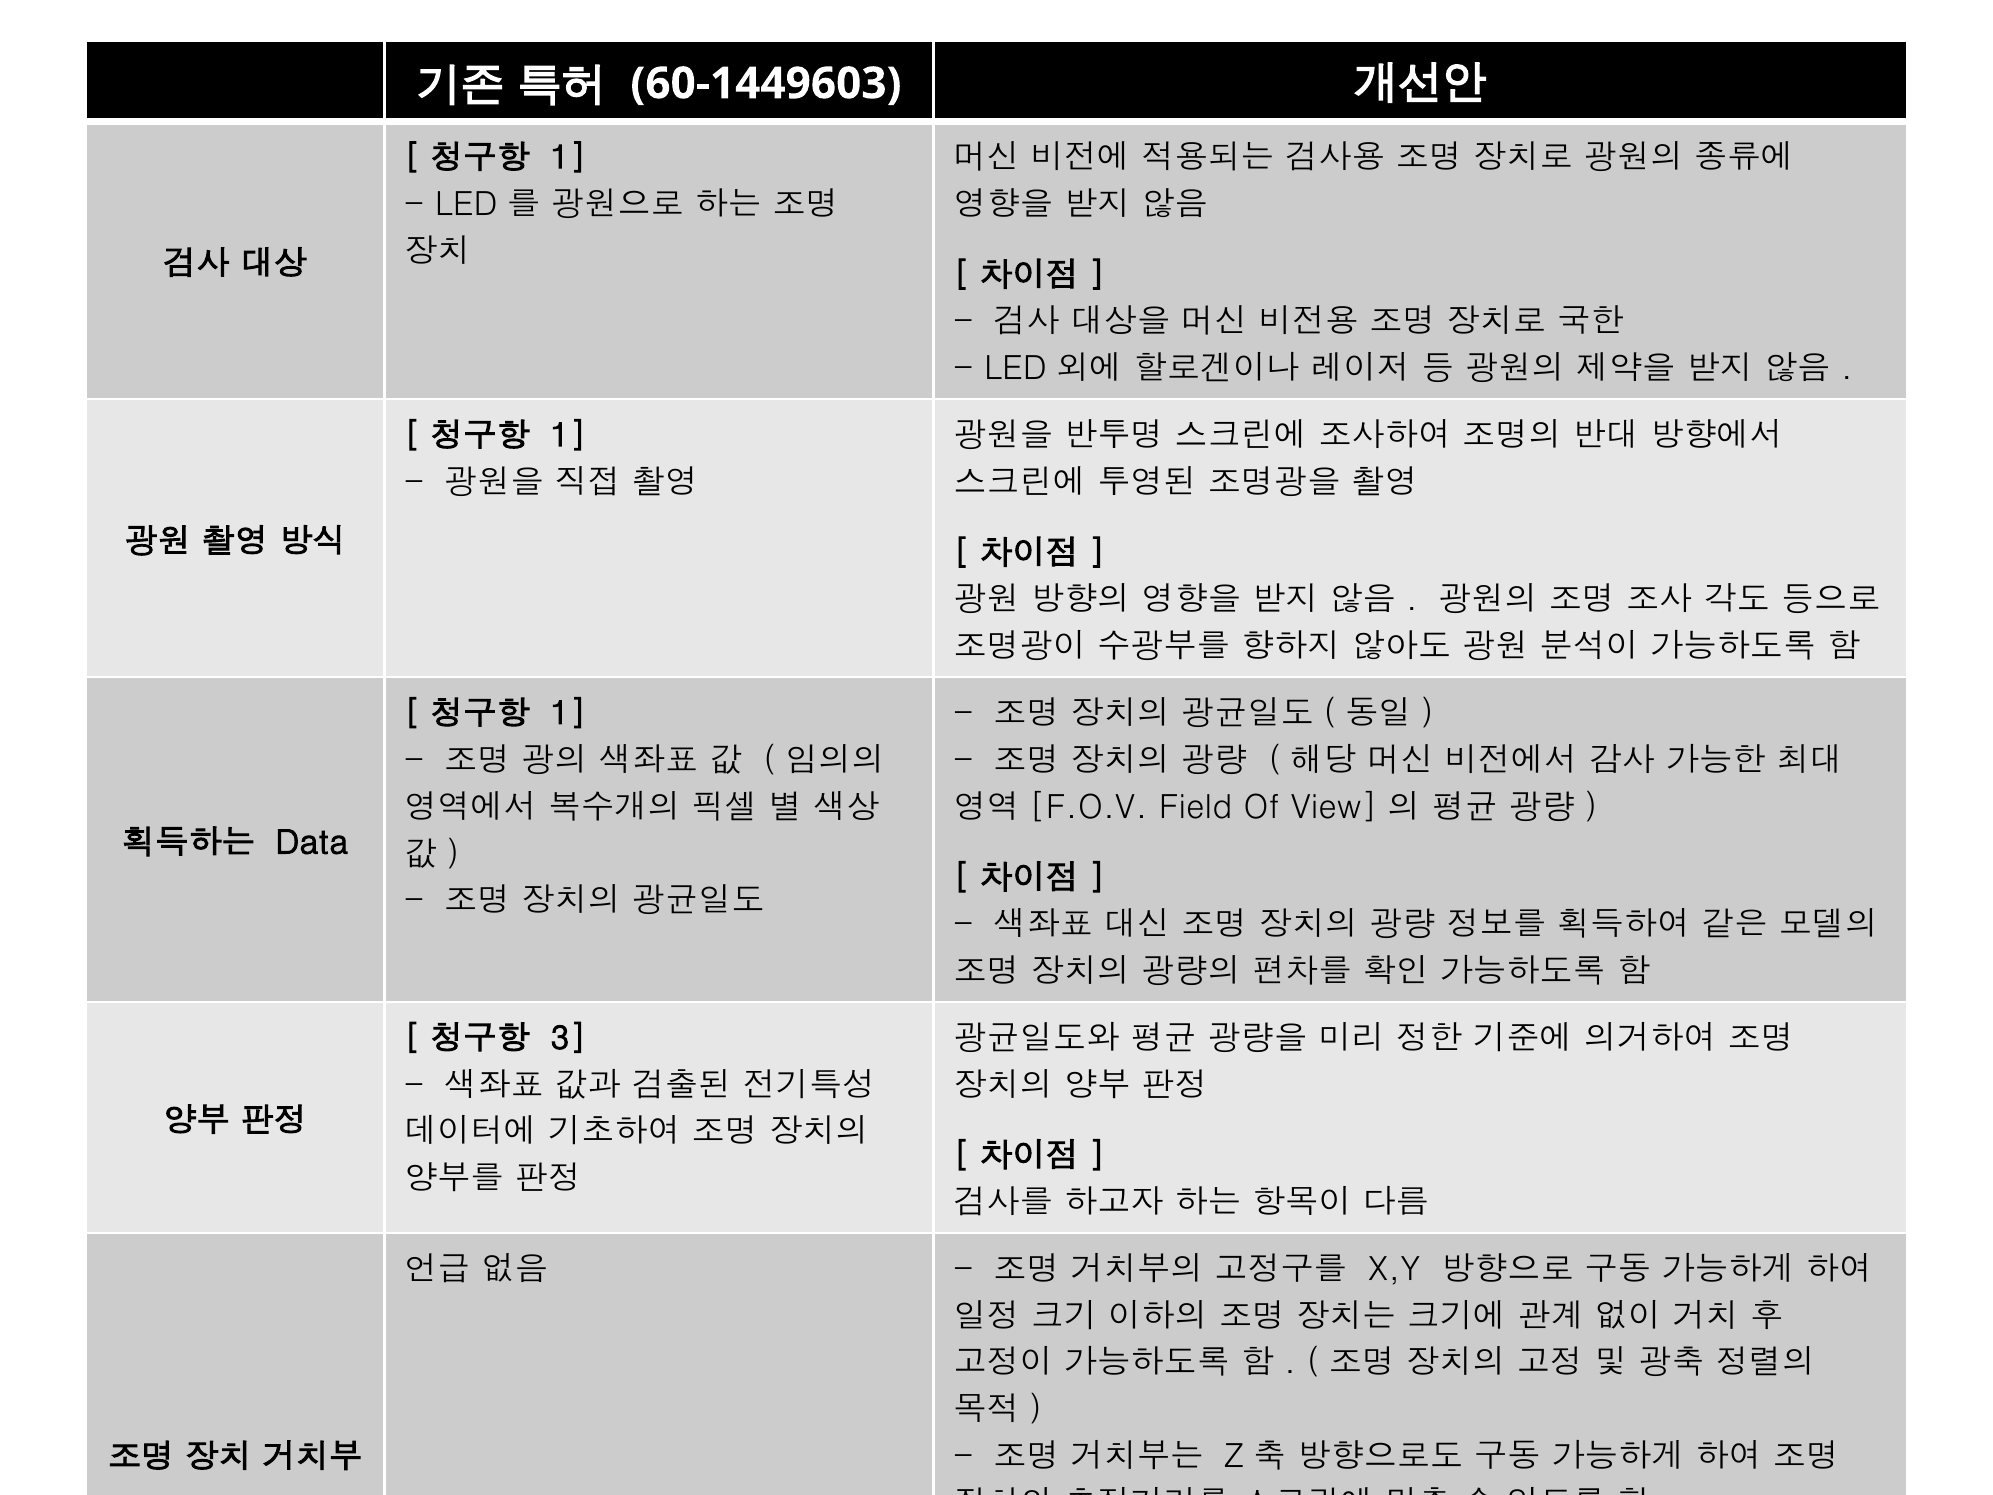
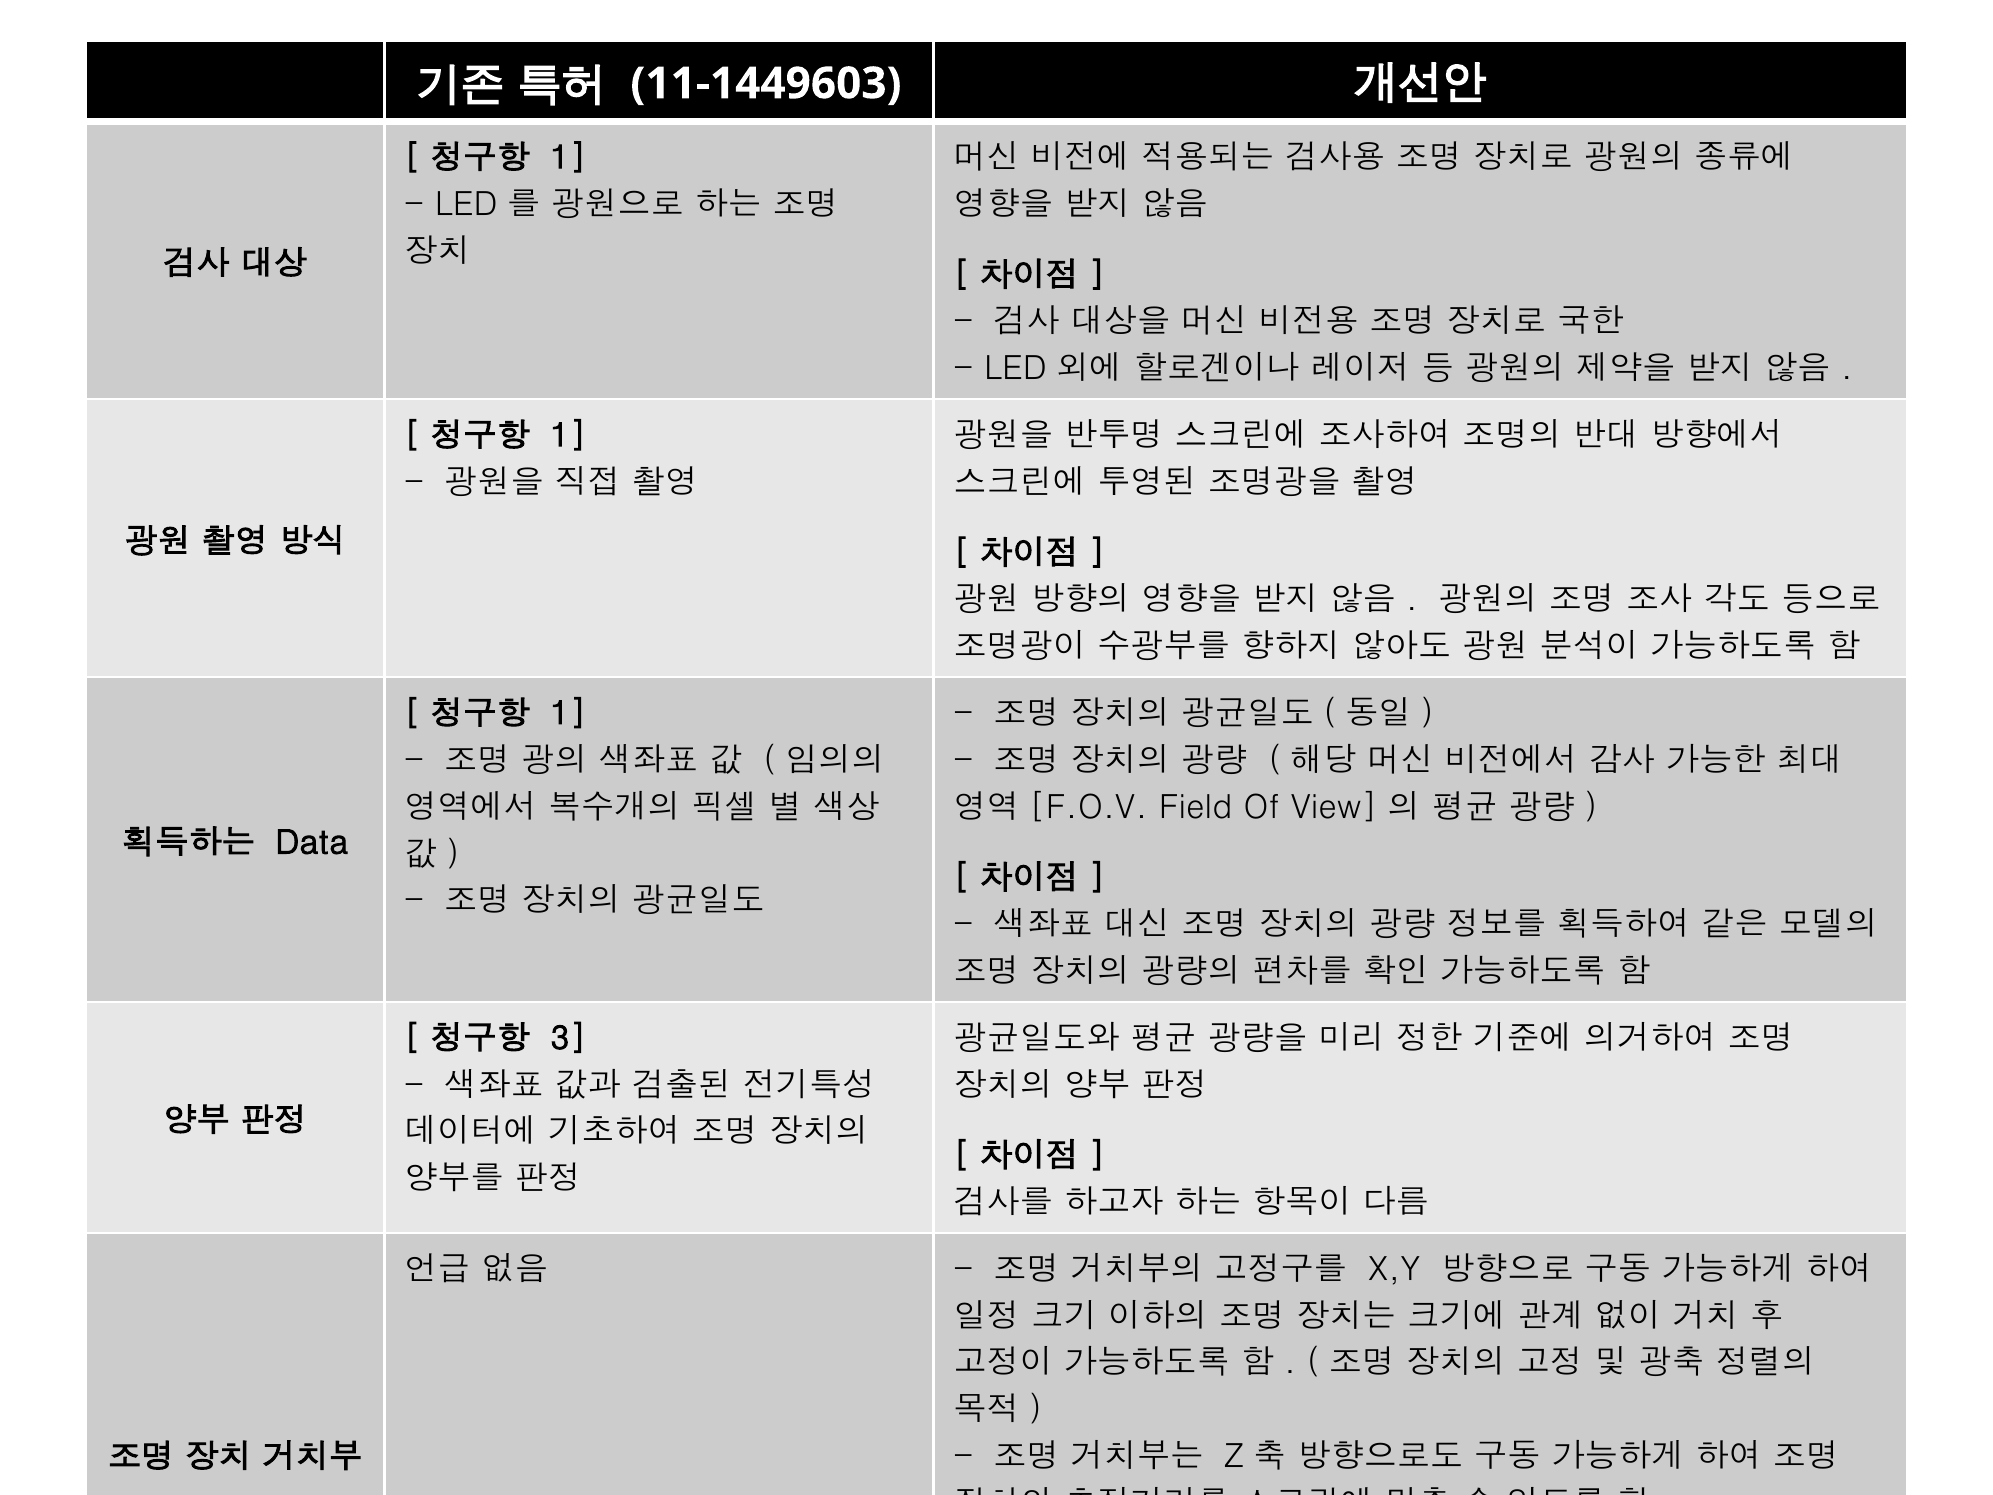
60-1449603: 60-1449603 -> 11-1449603
